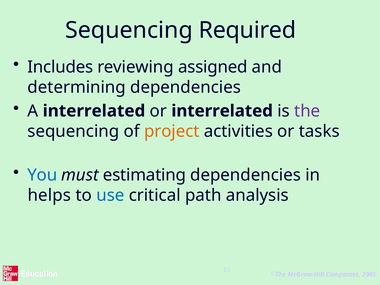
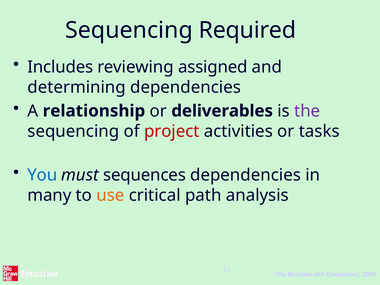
A interrelated: interrelated -> relationship
or interrelated: interrelated -> deliverables
project colour: orange -> red
estimating: estimating -> sequences
helps: helps -> many
use colour: blue -> orange
